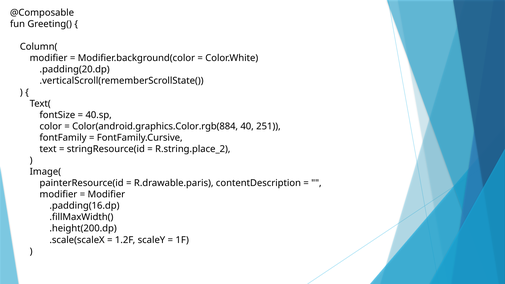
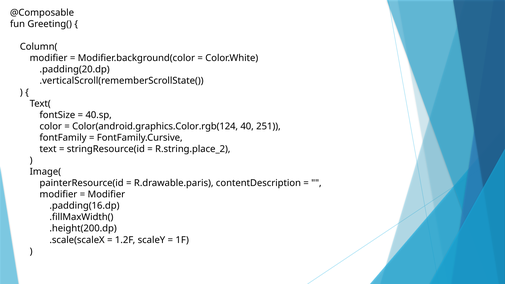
Color(android.graphics.Color.rgb(884: Color(android.graphics.Color.rgb(884 -> Color(android.graphics.Color.rgb(124
